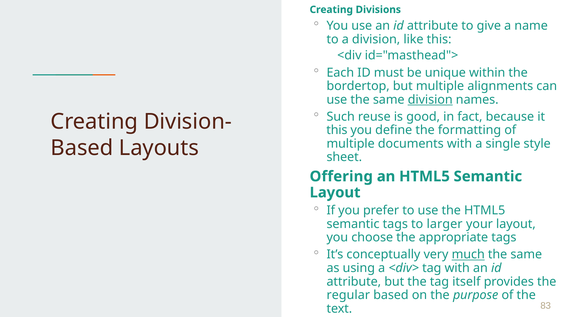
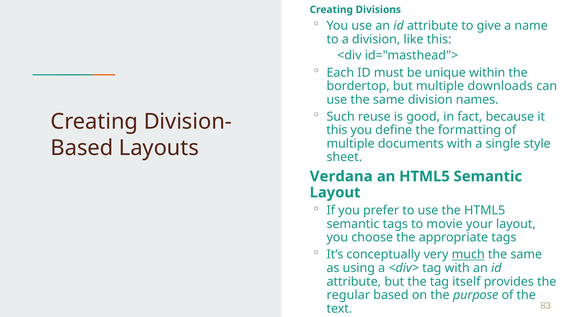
alignments: alignments -> downloads
division at (430, 99) underline: present -> none
Offering: Offering -> Verdana
larger: larger -> movie
